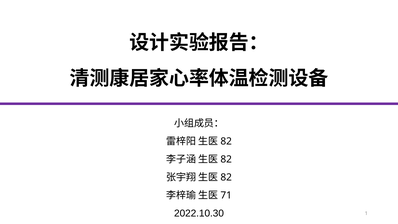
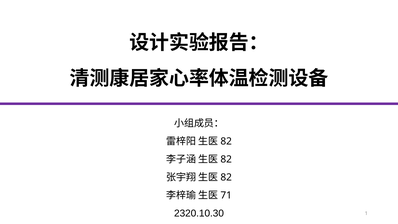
2022.10.30: 2022.10.30 -> 2320.10.30
